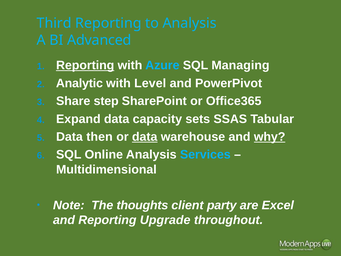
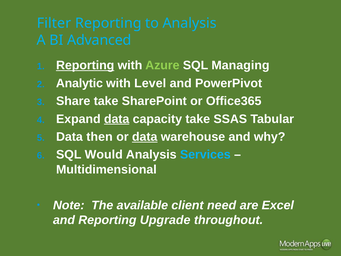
Third: Third -> Filter
Azure colour: light blue -> light green
Share step: step -> take
data at (117, 119) underline: none -> present
capacity sets: sets -> take
why underline: present -> none
Online: Online -> Would
thoughts: thoughts -> available
party: party -> need
